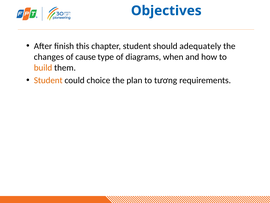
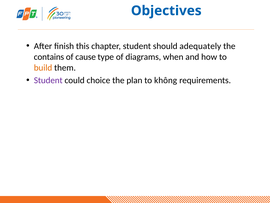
changes: changes -> contains
Student at (48, 80) colour: orange -> purple
tương: tương -> không
